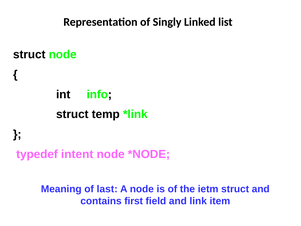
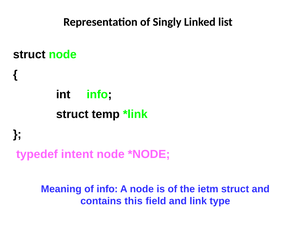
of last: last -> info
first: first -> this
item: item -> type
